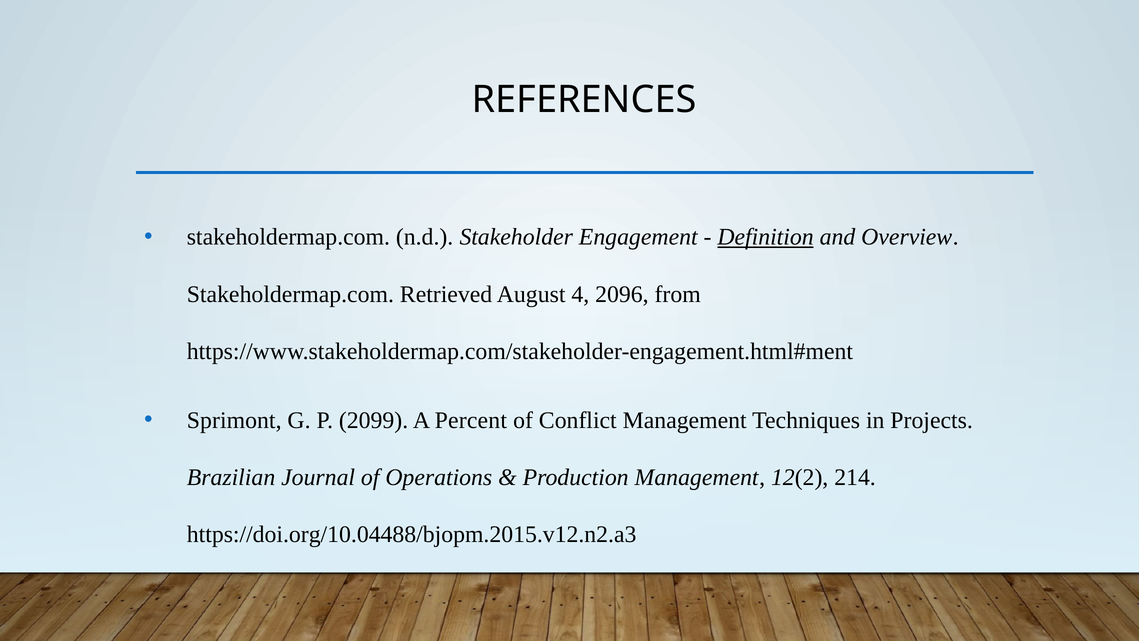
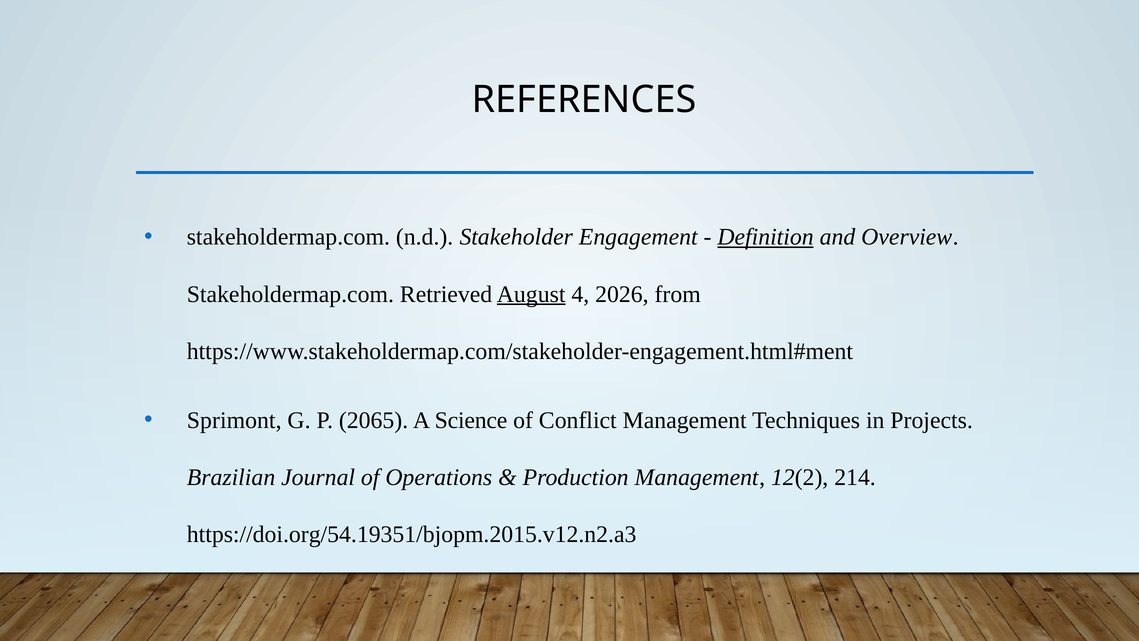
August underline: none -> present
2096: 2096 -> 2026
2099: 2099 -> 2065
Percent: Percent -> Science
https://doi.org/10.04488/bjopm.2015.v12.n2.a3: https://doi.org/10.04488/bjopm.2015.v12.n2.a3 -> https://doi.org/54.19351/bjopm.2015.v12.n2.a3
